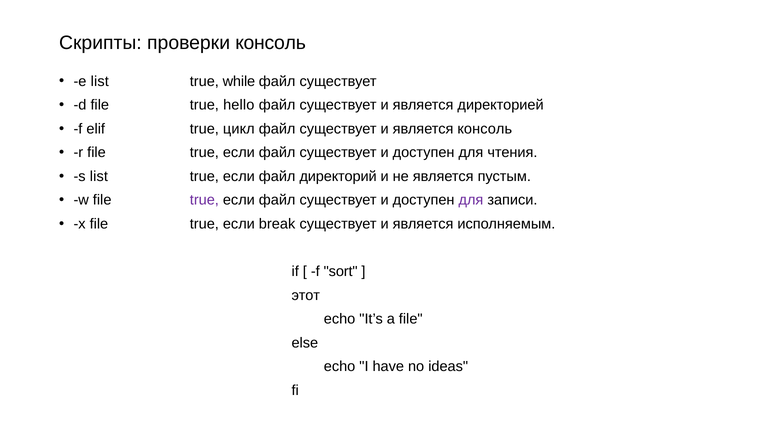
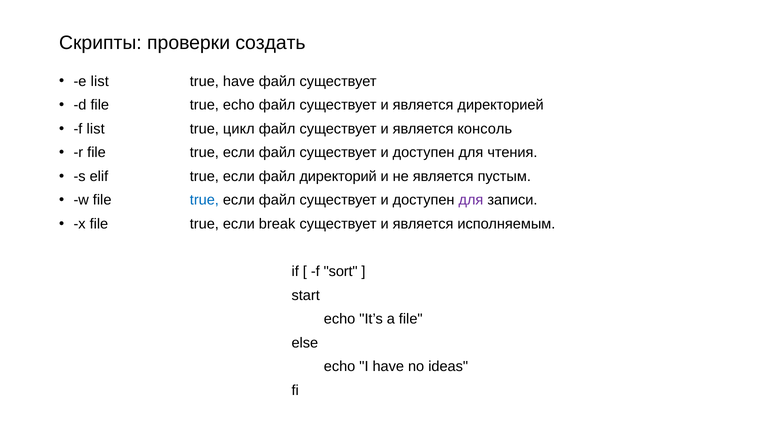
проверки консоль: консоль -> создать
true while: while -> have
true hello: hello -> echo
f elif: elif -> list
s list: list -> elif
true at (204, 200) colour: purple -> blue
этот: этот -> start
